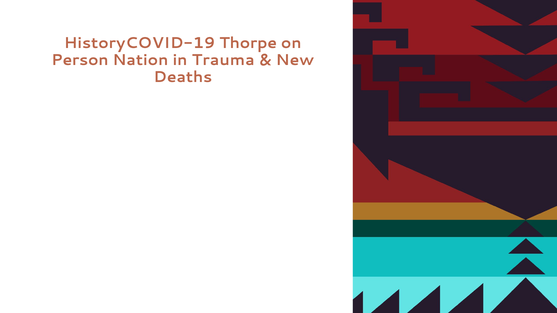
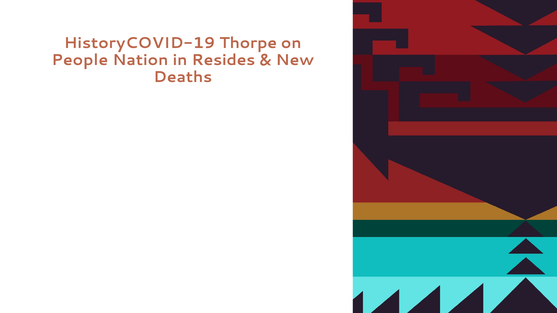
Person: Person -> People
Trauma: Trauma -> Resides
